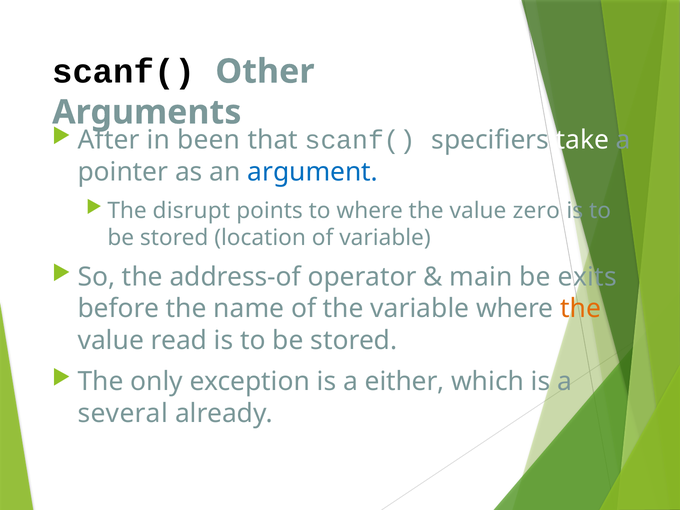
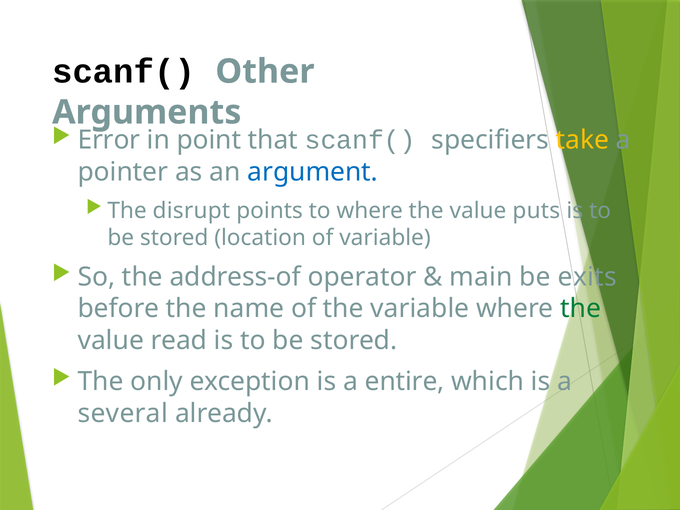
After: After -> Error
been: been -> point
take colour: white -> yellow
zero: zero -> puts
the at (581, 309) colour: orange -> green
either: either -> entire
